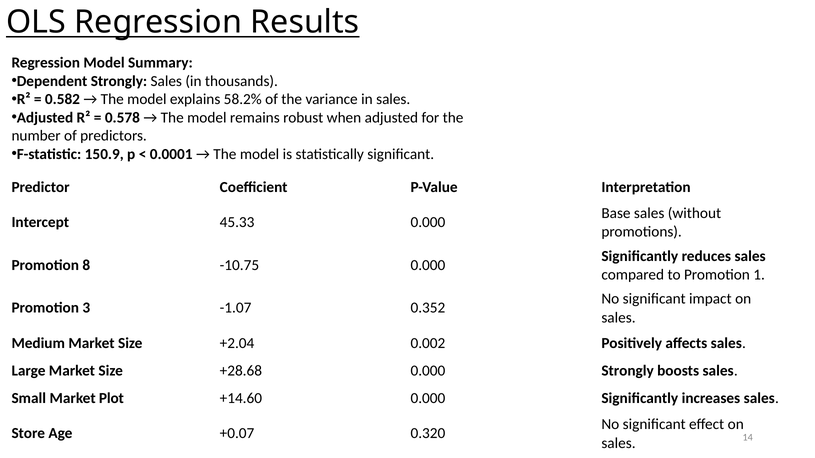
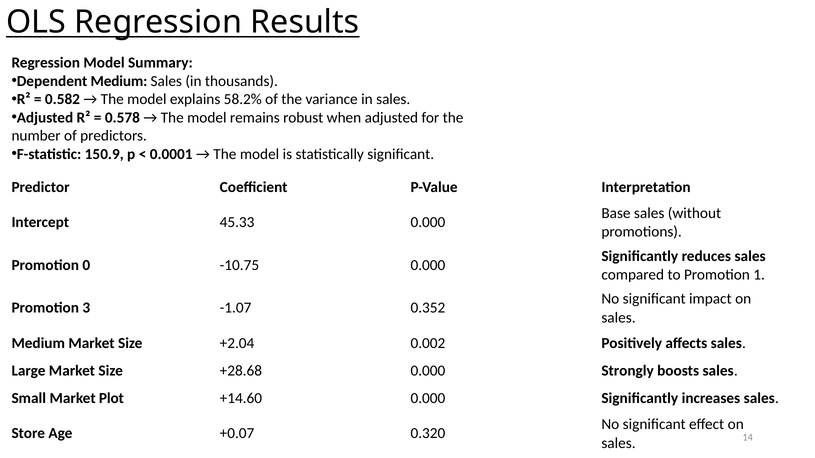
Dependent Strongly: Strongly -> Medium
8: 8 -> 0
